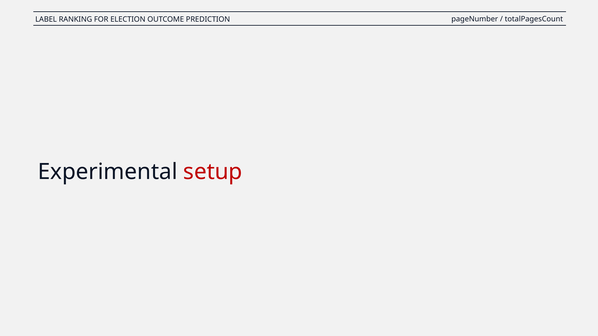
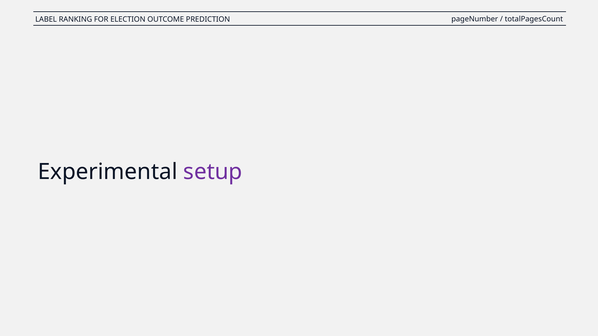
setup colour: red -> purple
